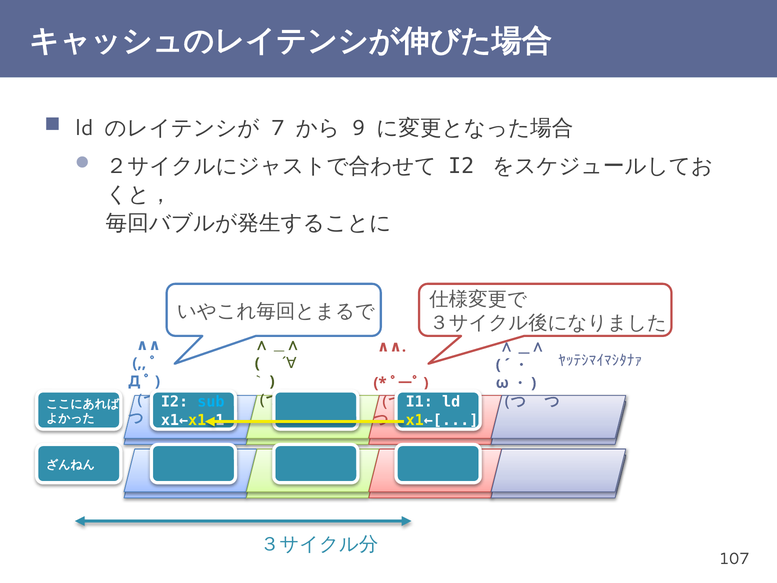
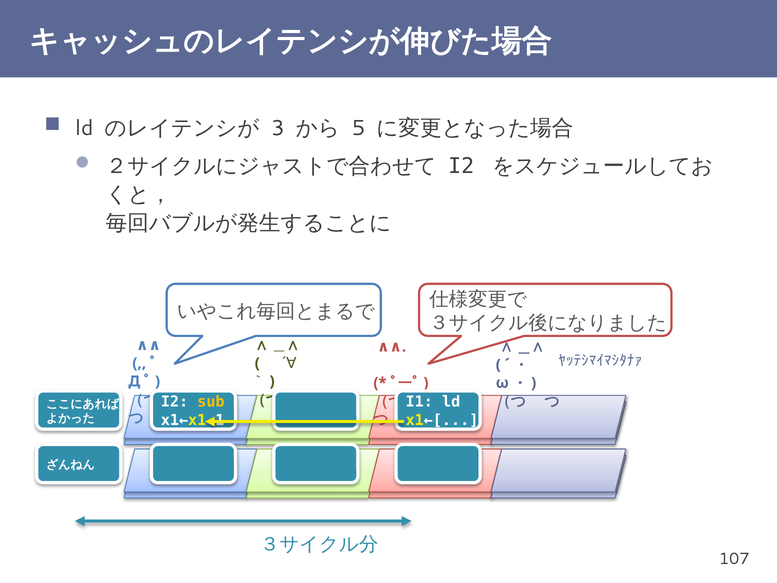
7: 7 -> 3
9: 9 -> 5
sub colour: light blue -> yellow
